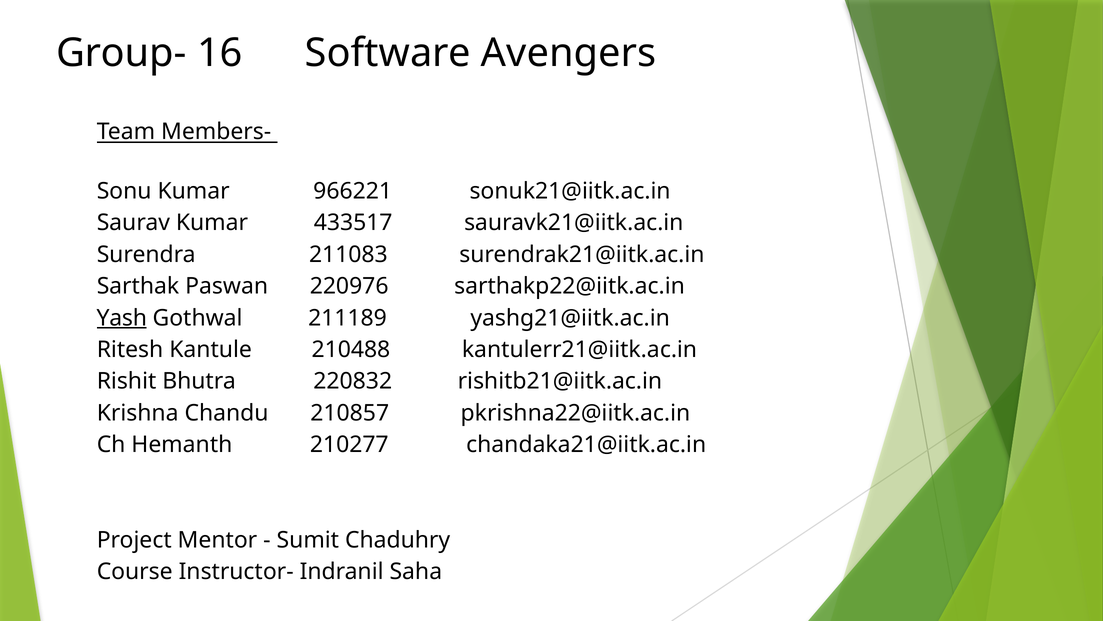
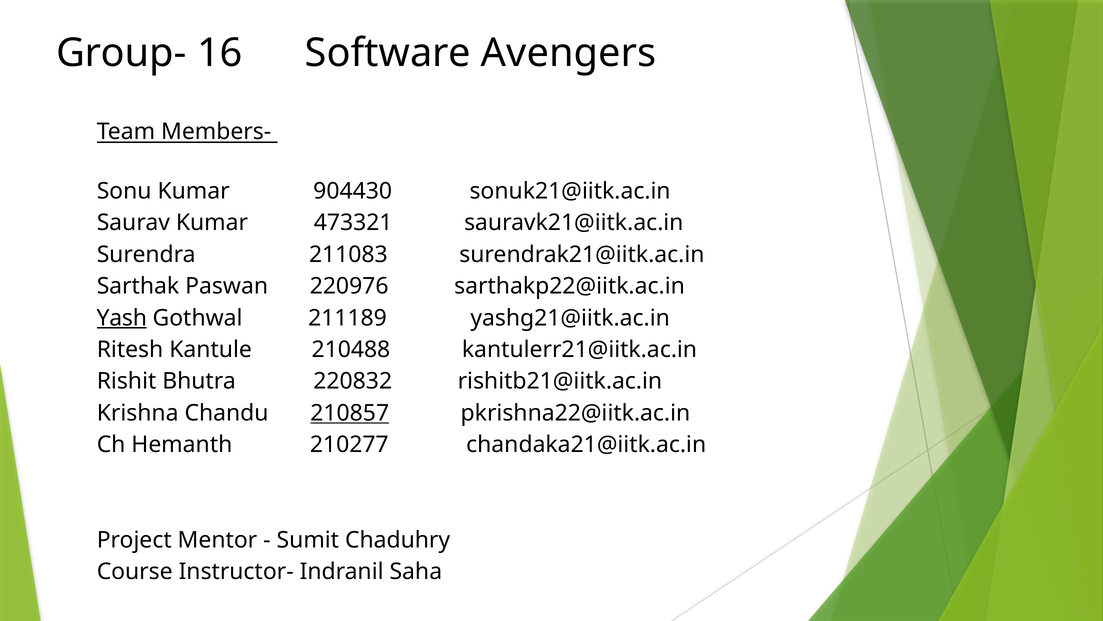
966221: 966221 -> 904430
433517: 433517 -> 473321
210857 underline: none -> present
